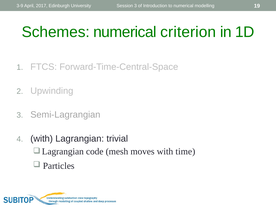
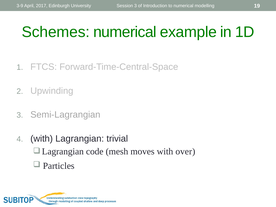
criterion: criterion -> example
time: time -> over
